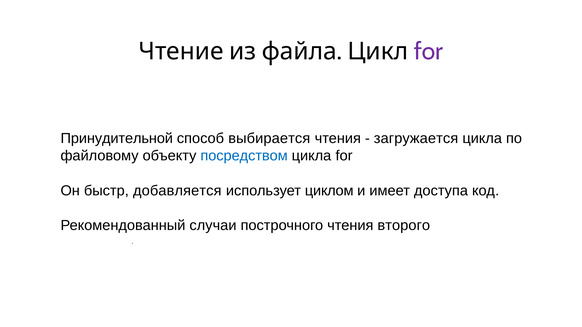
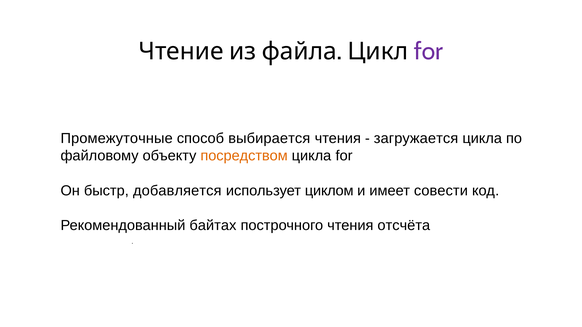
Принудительной: Принудительной -> Промежуточные
посредством colour: blue -> orange
доступа: доступа -> совести
случаи: случаи -> байтах
второго: второго -> отсчёта
